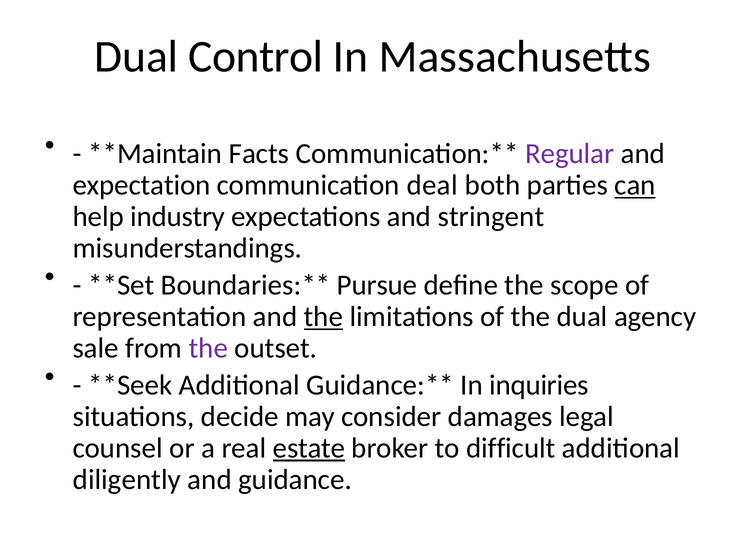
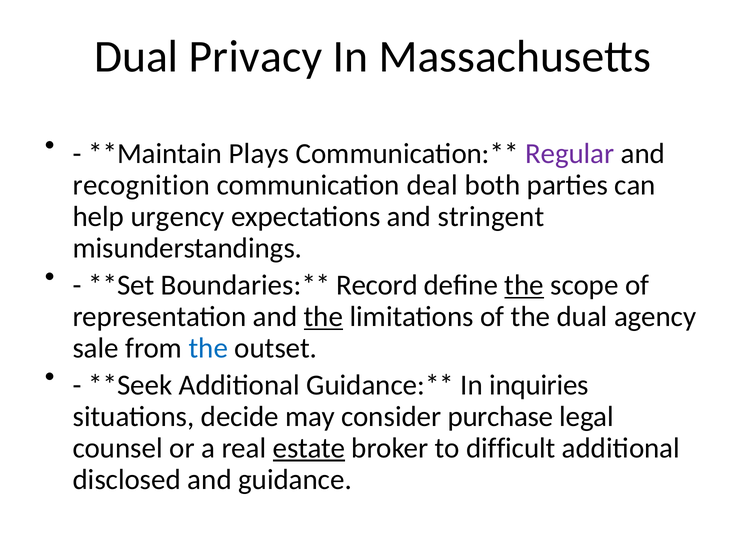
Control: Control -> Privacy
Facts: Facts -> Plays
expectation: expectation -> recognition
can underline: present -> none
industry: industry -> urgency
Pursue: Pursue -> Record
the at (524, 285) underline: none -> present
the at (208, 348) colour: purple -> blue
damages: damages -> purchase
diligently: diligently -> disclosed
